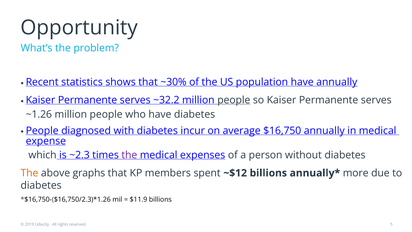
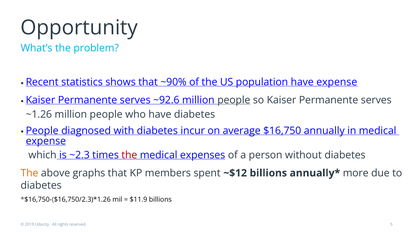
~30%: ~30% -> ~90%
have annually: annually -> expense
~32.2: ~32.2 -> ~92.6
the at (129, 155) colour: purple -> red
